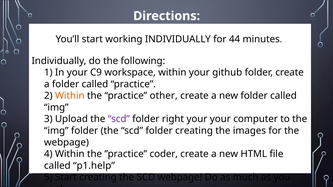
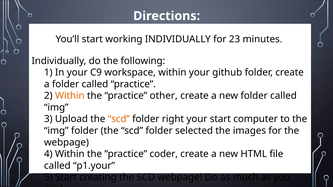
44: 44 -> 23
scd at (119, 119) colour: purple -> orange
your your: your -> start
folder creating: creating -> selected
p1.help: p1.help -> p1.your
